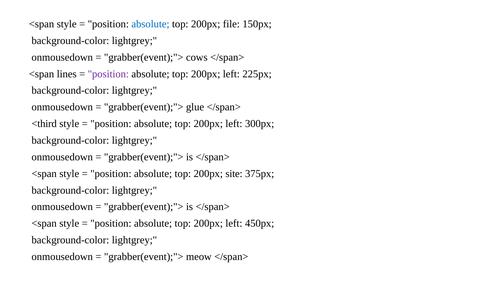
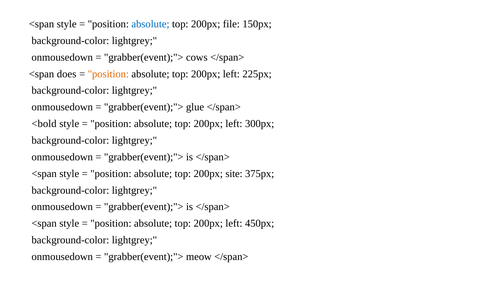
lines: lines -> does
position at (108, 74) colour: purple -> orange
<third: <third -> <bold
